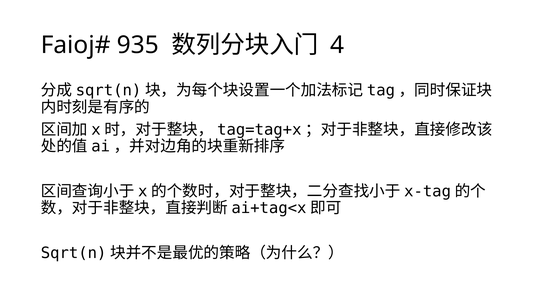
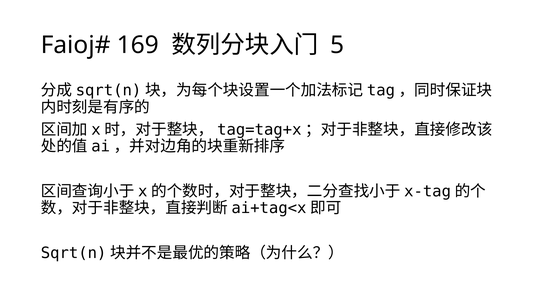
935: 935 -> 169
4: 4 -> 5
